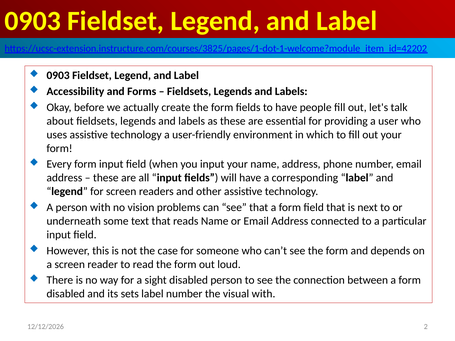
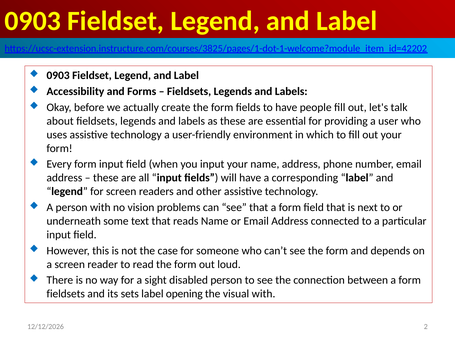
disabled at (66, 294): disabled -> fieldsets
label number: number -> opening
